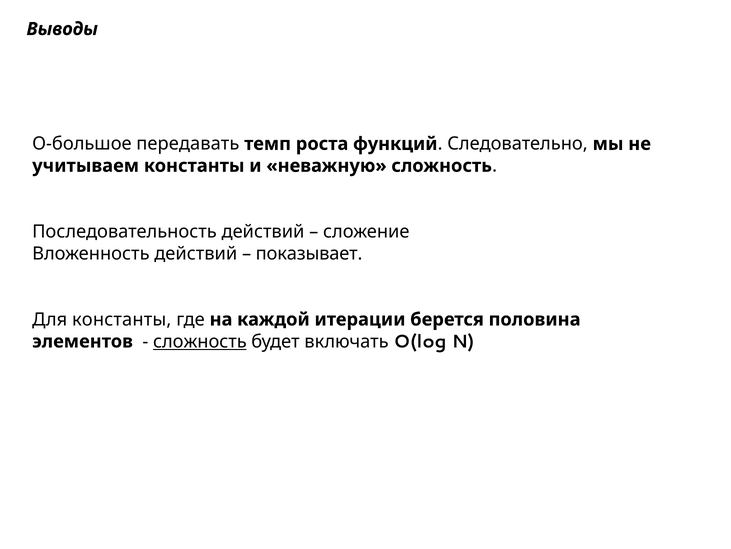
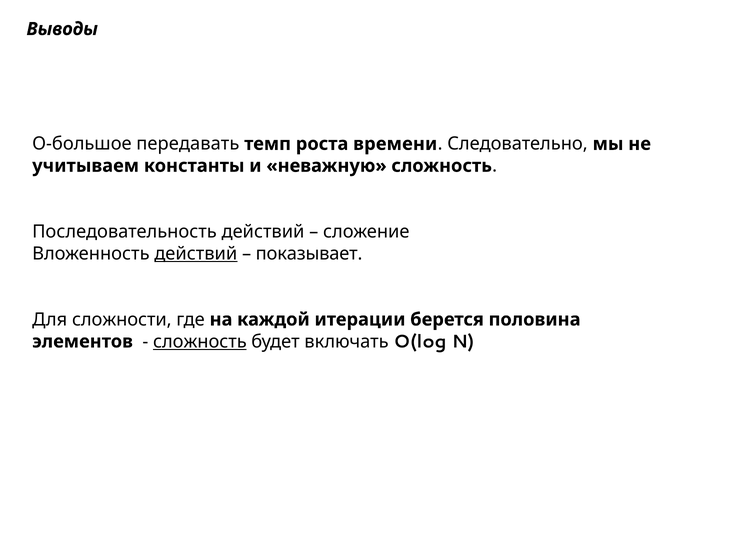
функций: функций -> времени
действий at (196, 253) underline: none -> present
Для константы: константы -> сложности
